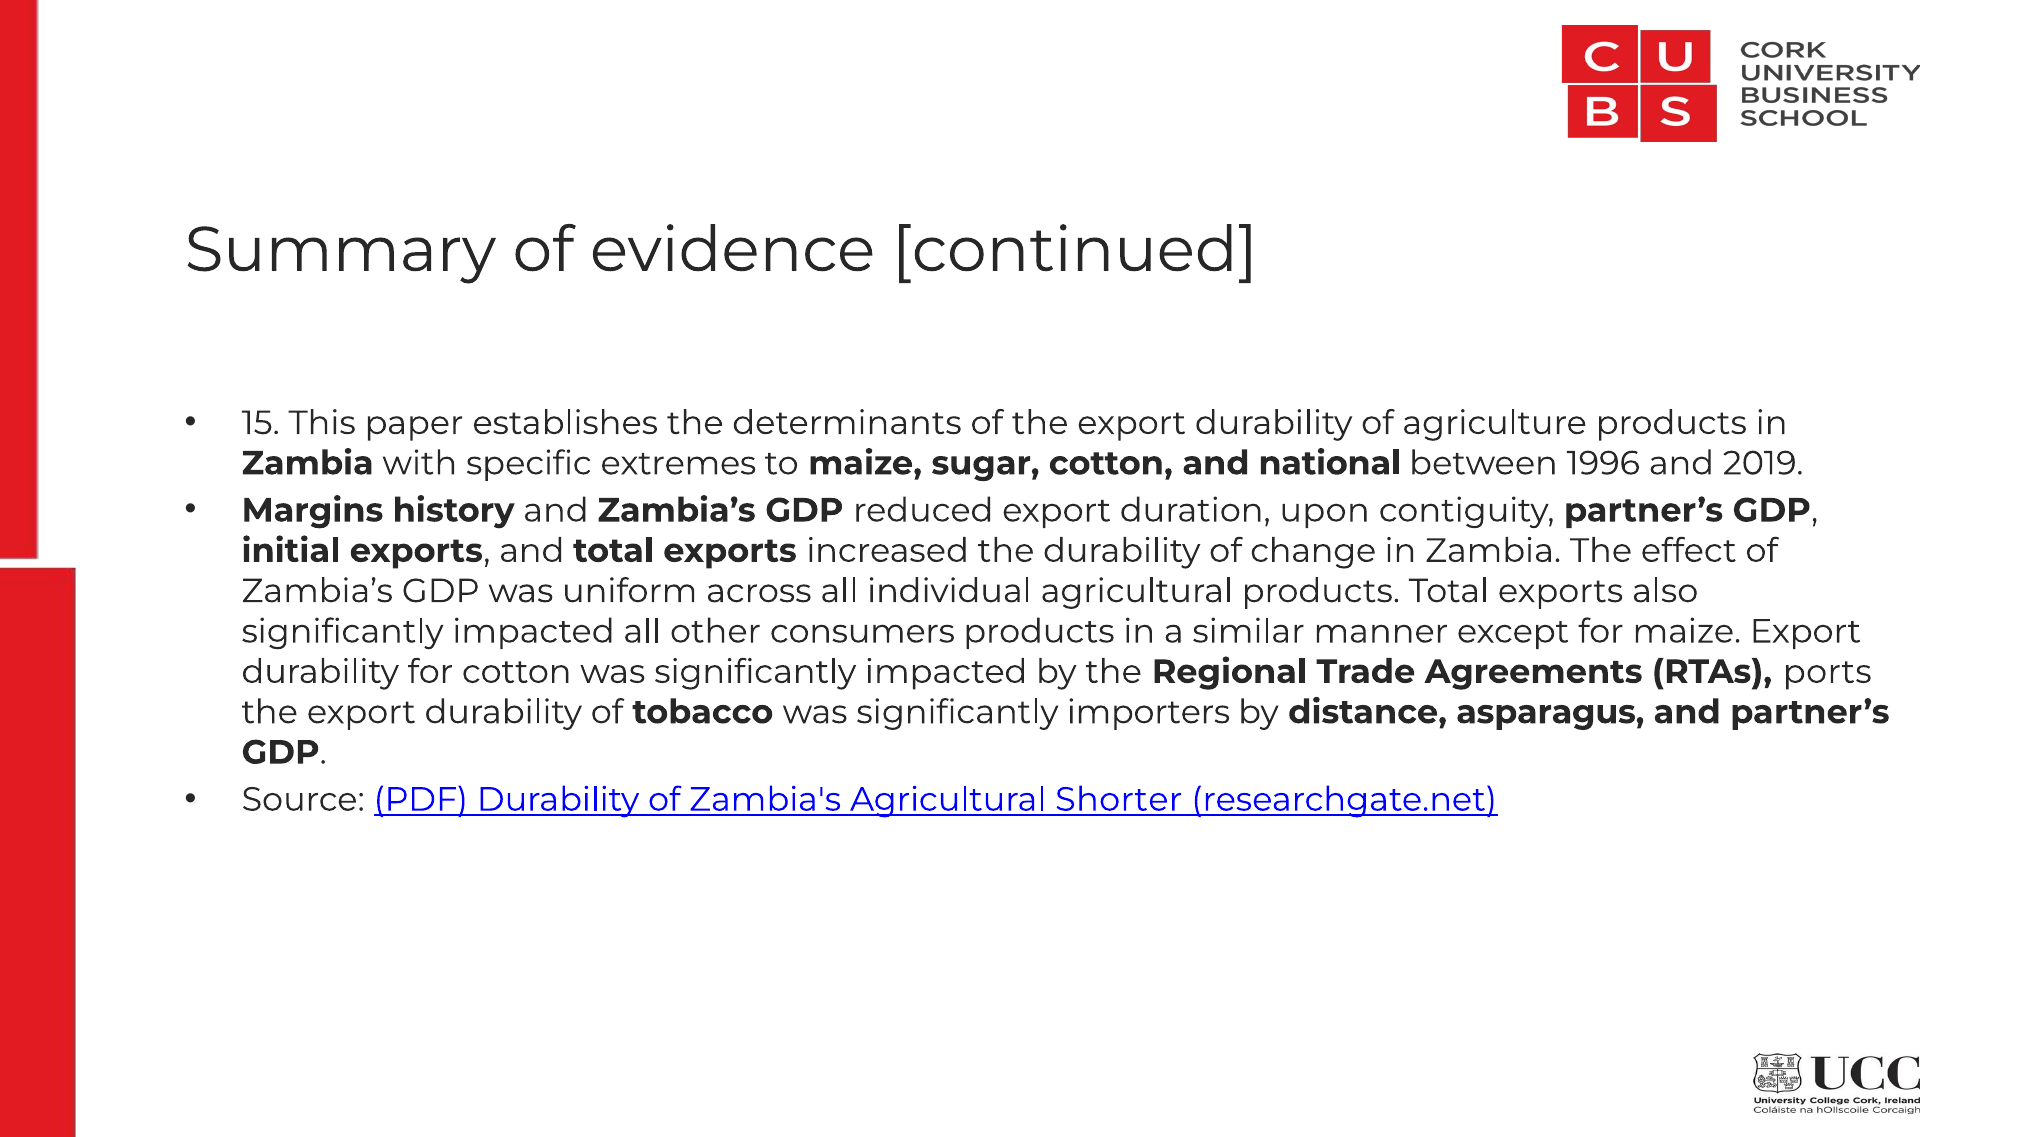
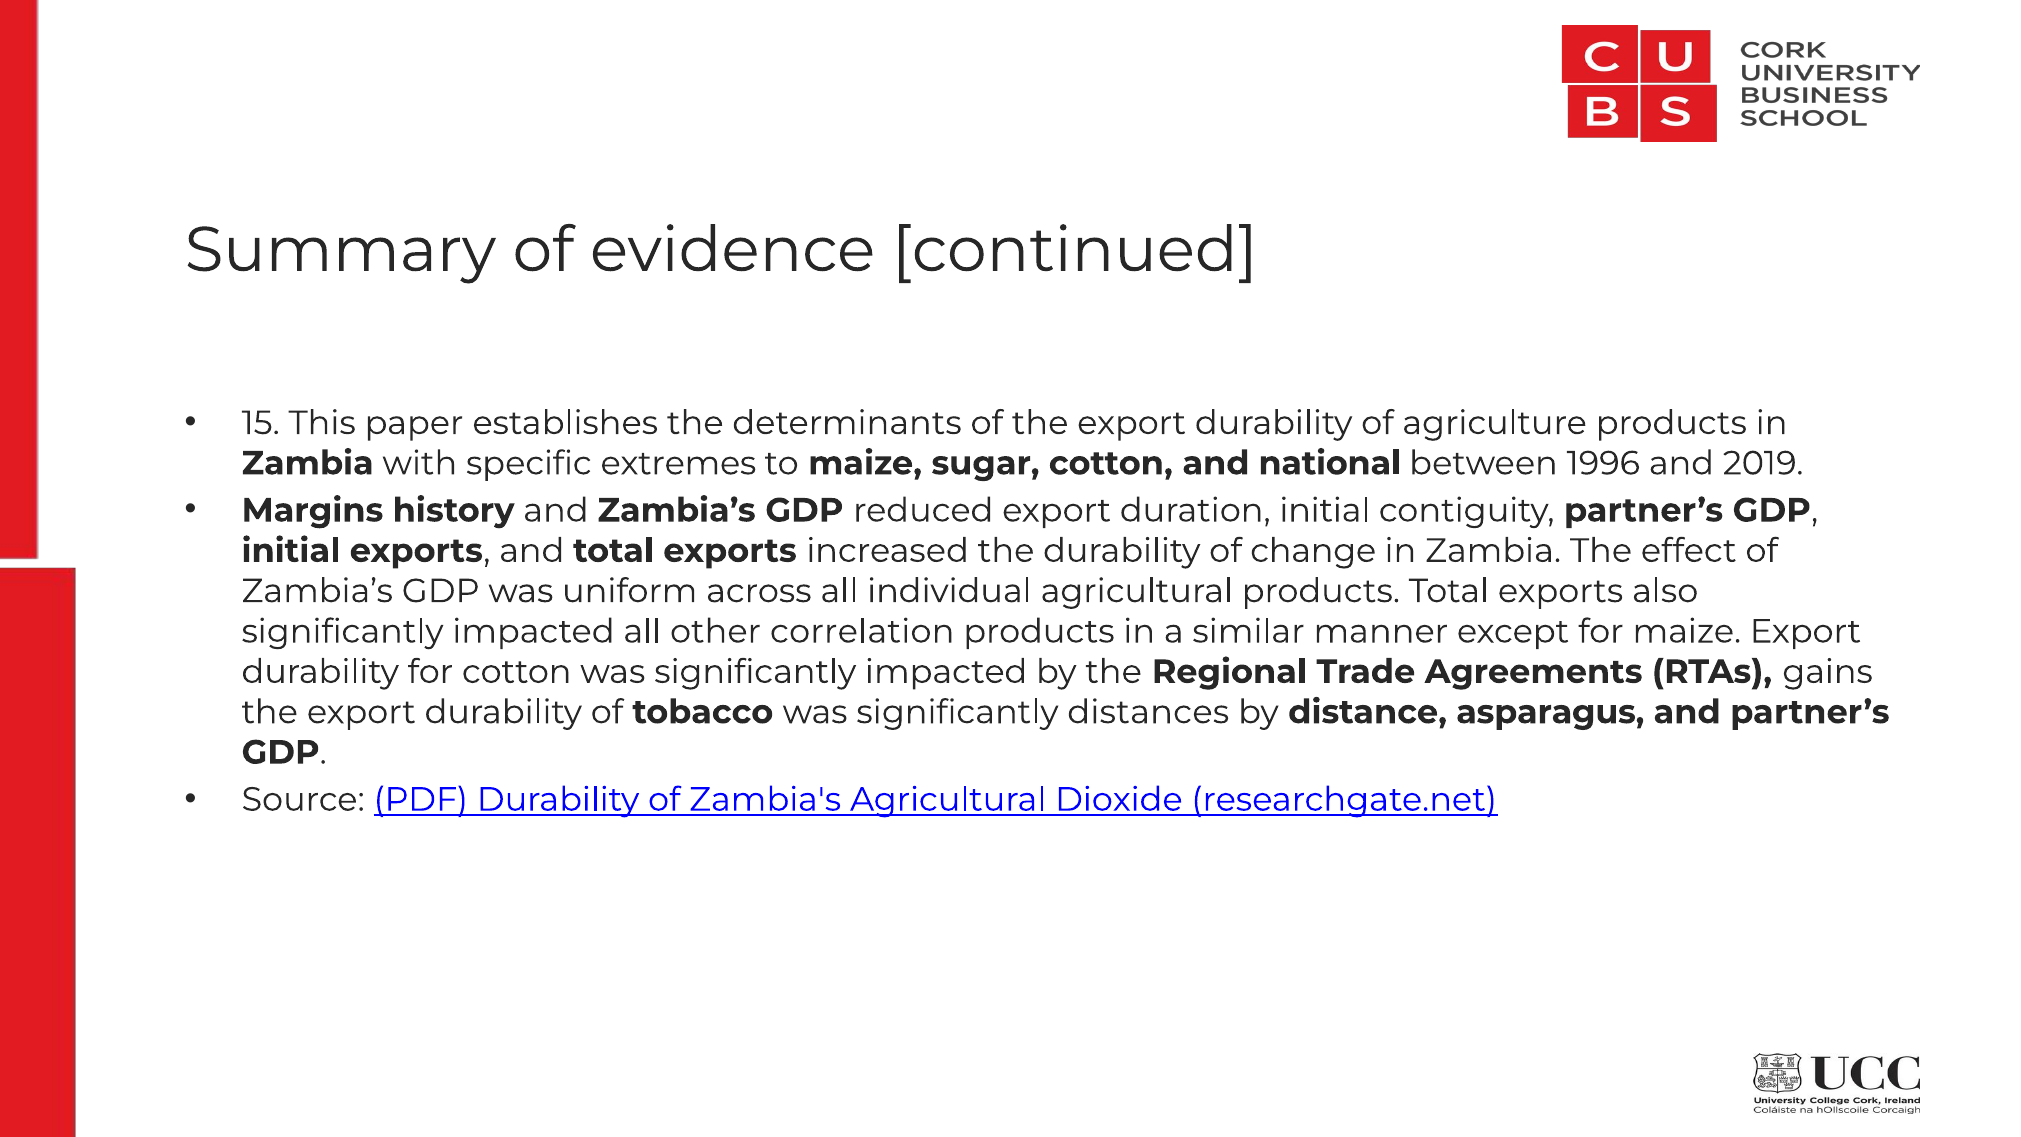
duration upon: upon -> initial
consumers: consumers -> correlation
ports: ports -> gains
importers: importers -> distances
Shorter: Shorter -> Dioxide
